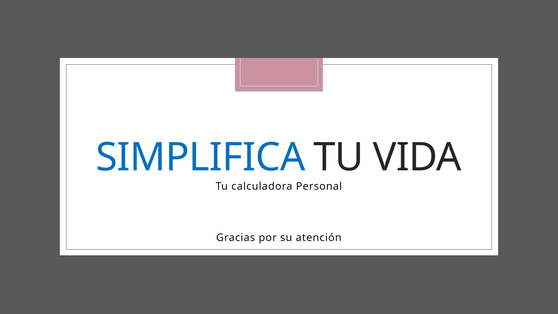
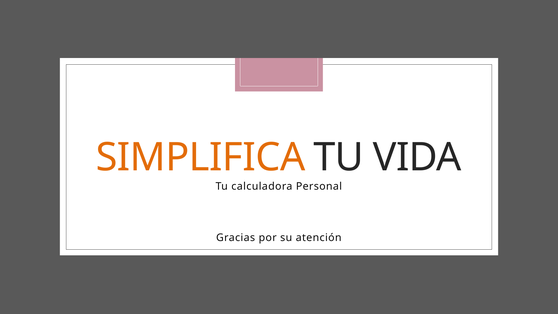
SIMPLIFICA colour: blue -> orange
